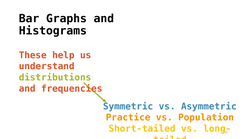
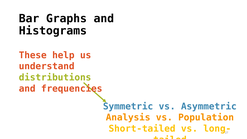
Practice: Practice -> Analysis
